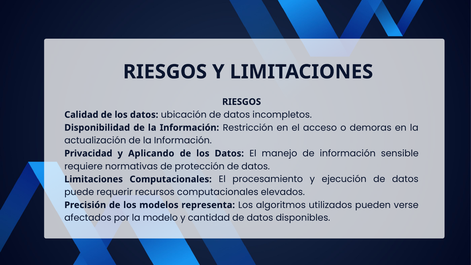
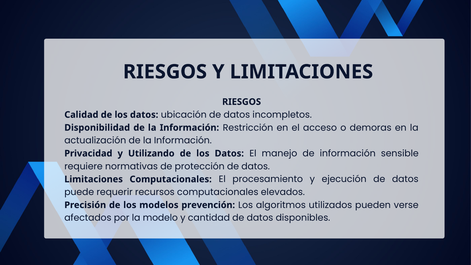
Aplicando: Aplicando -> Utilizando
representa: representa -> prevención
